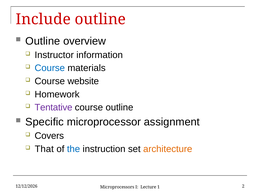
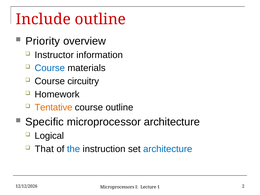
Outline at (43, 41): Outline -> Priority
website: website -> circuitry
Tentative colour: purple -> orange
microprocessor assignment: assignment -> architecture
Covers: Covers -> Logical
architecture at (168, 149) colour: orange -> blue
